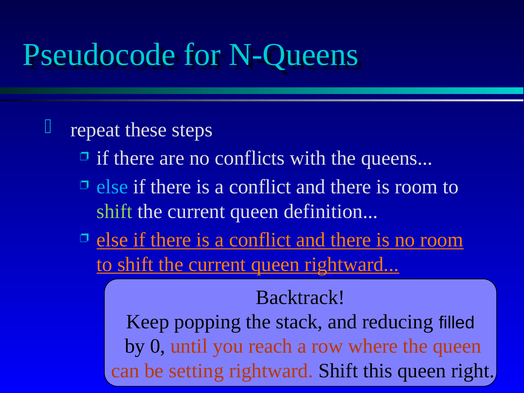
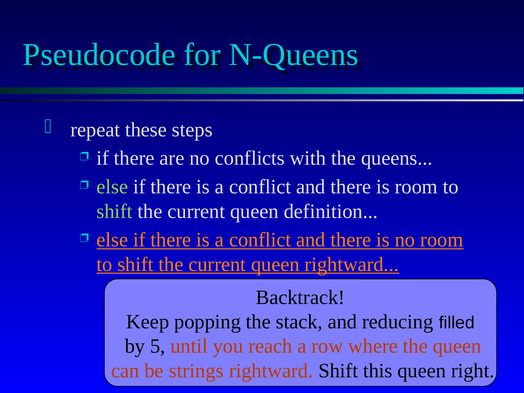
else at (112, 187) colour: light blue -> light green
0: 0 -> 5
setting: setting -> strings
